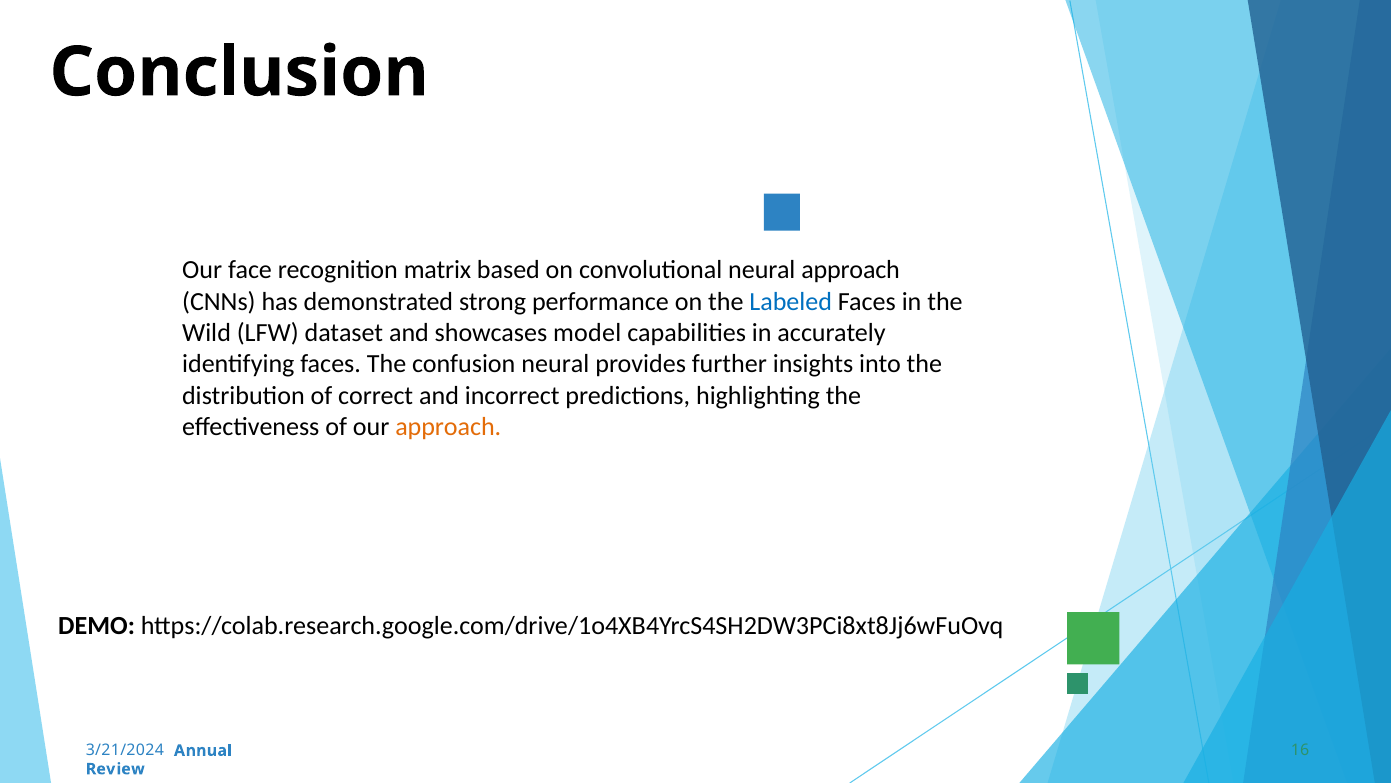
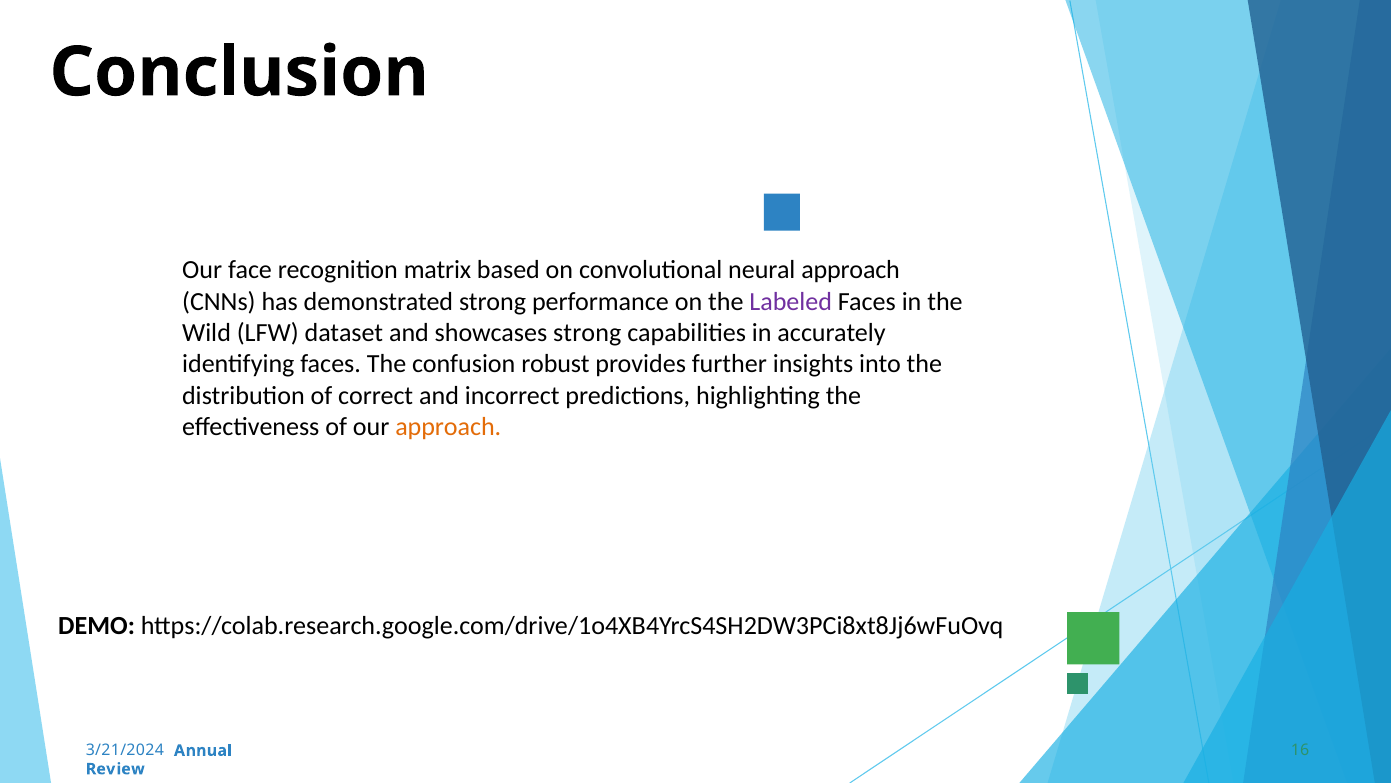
Labeled colour: blue -> purple
showcases model: model -> strong
confusion neural: neural -> robust
